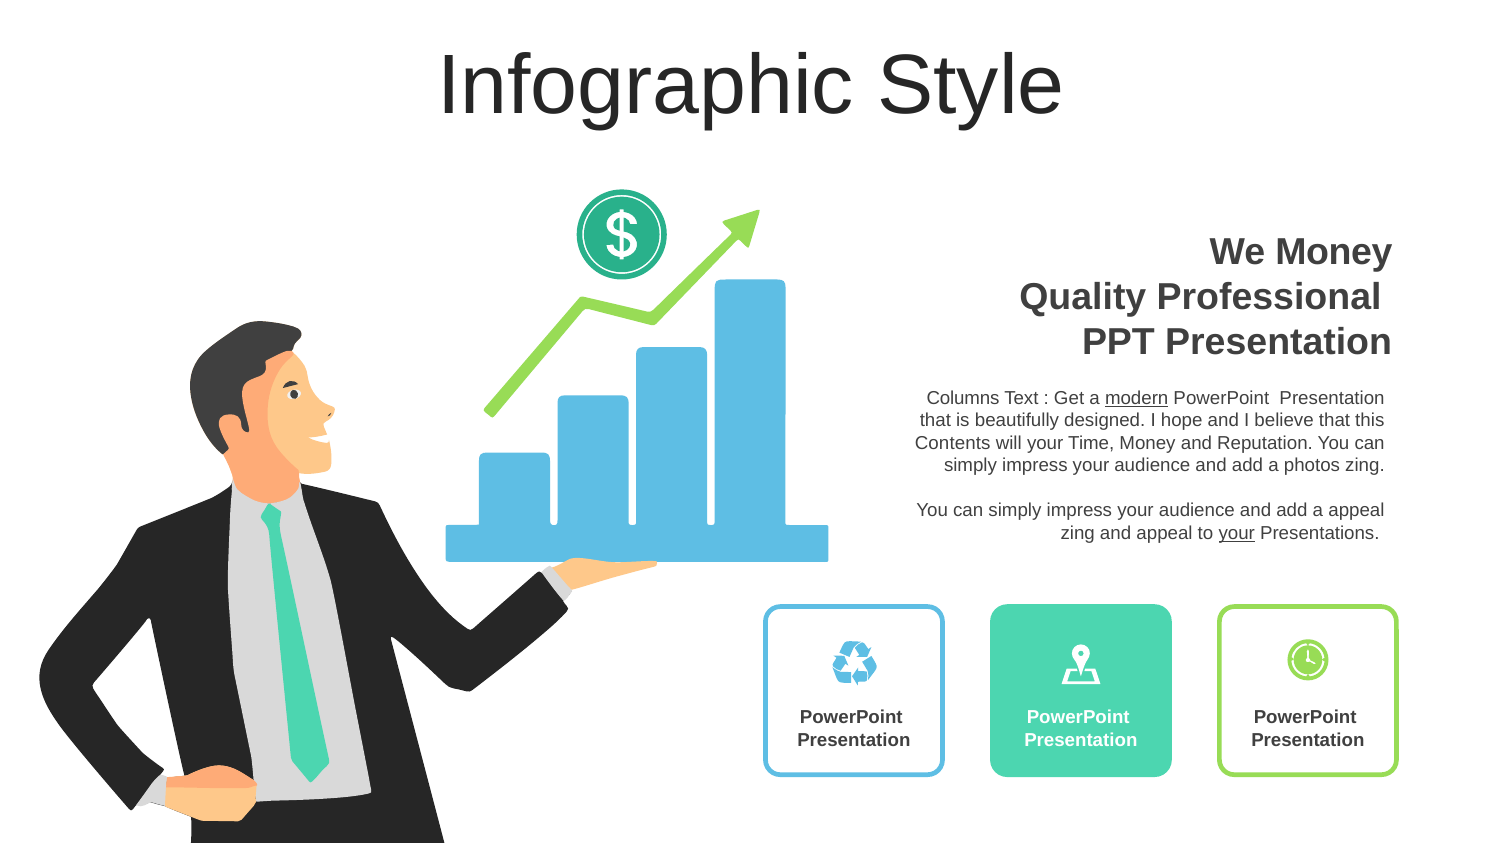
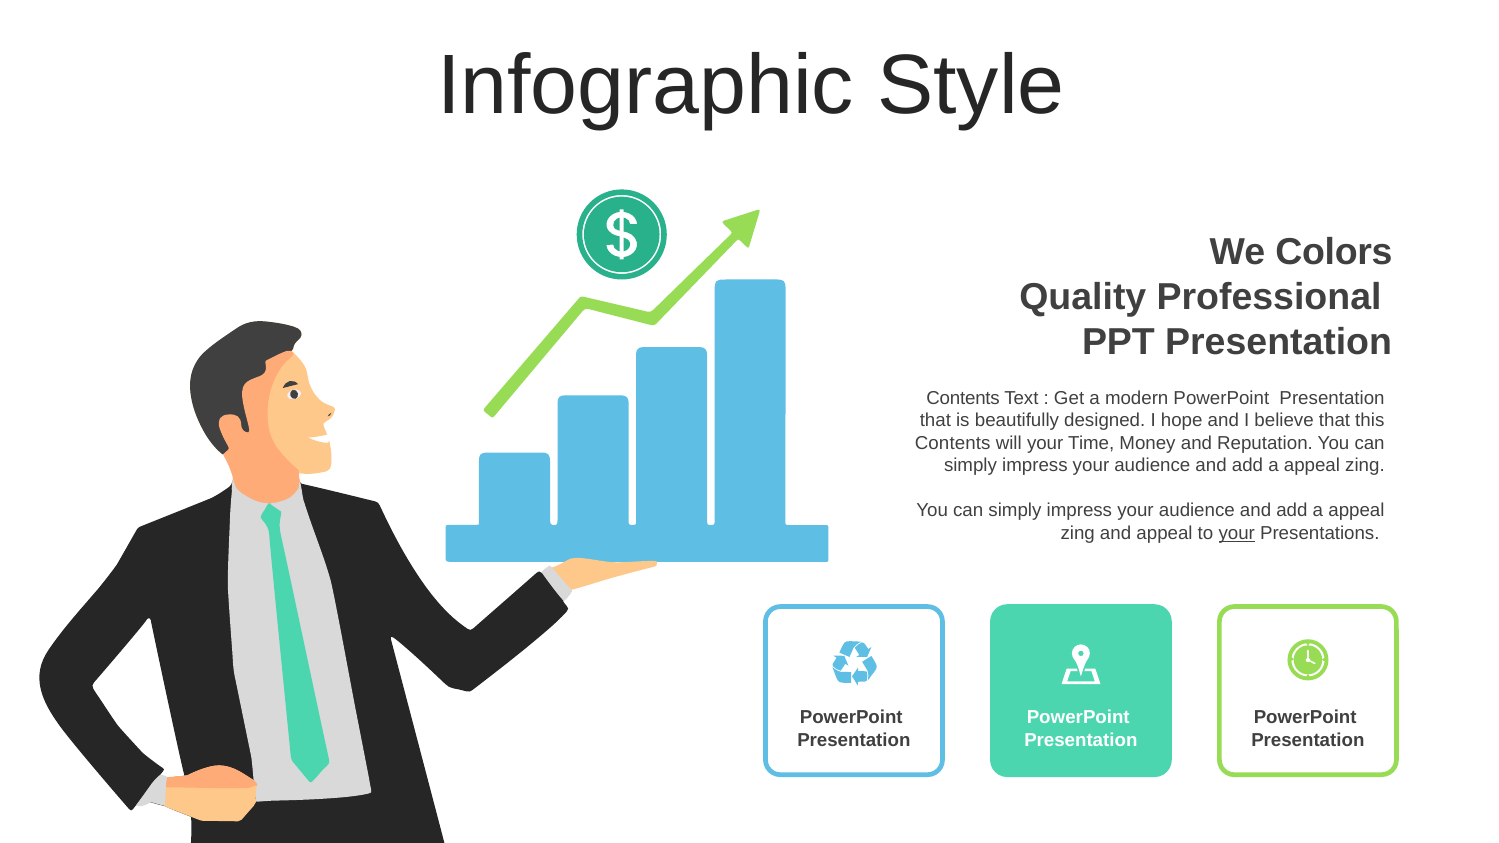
We Money: Money -> Colors
Columns at (963, 398): Columns -> Contents
modern underline: present -> none
photos at (1312, 466): photos -> appeal
